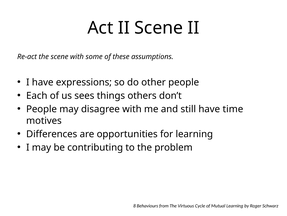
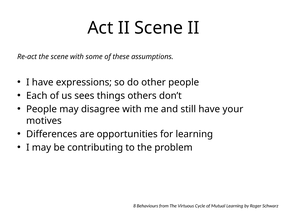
time: time -> your
